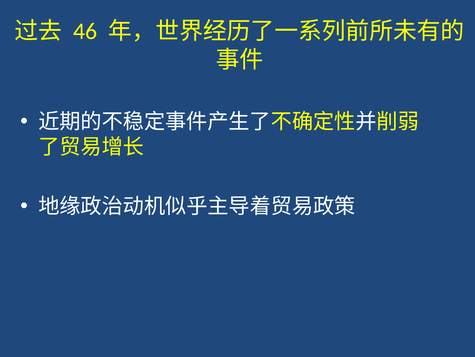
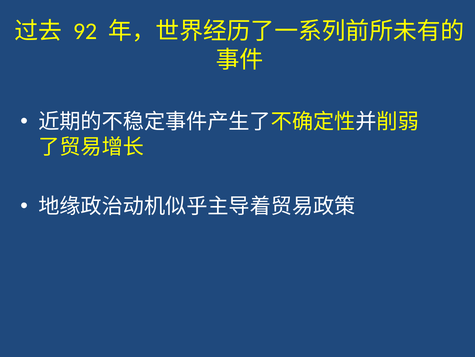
46: 46 -> 92
